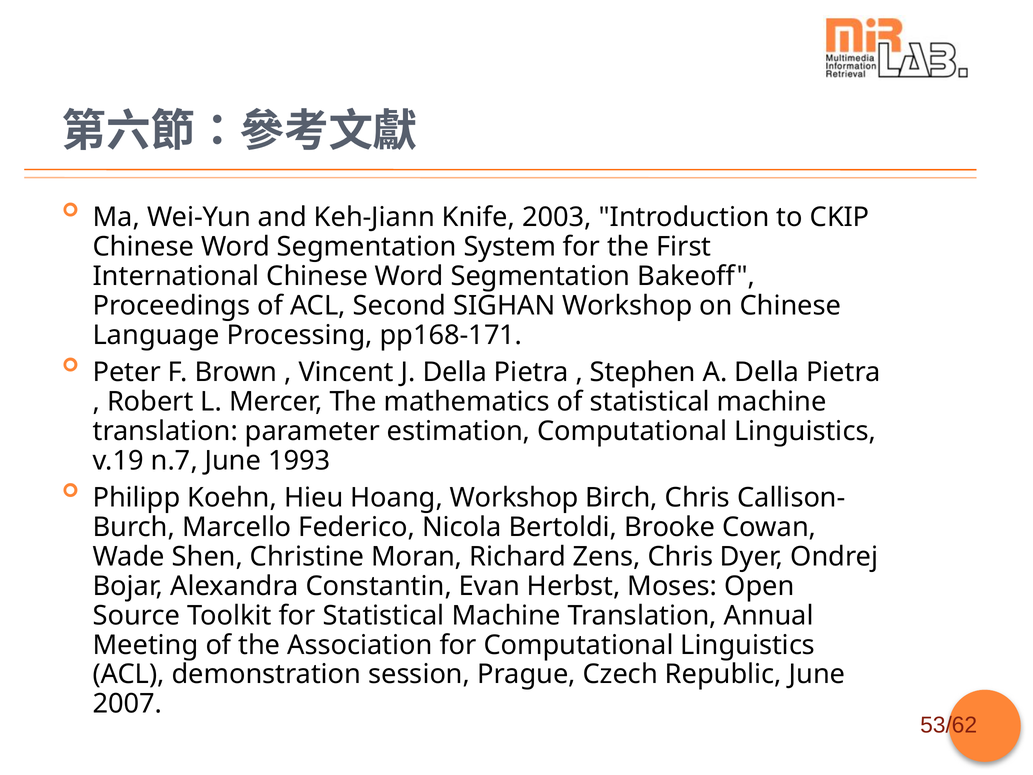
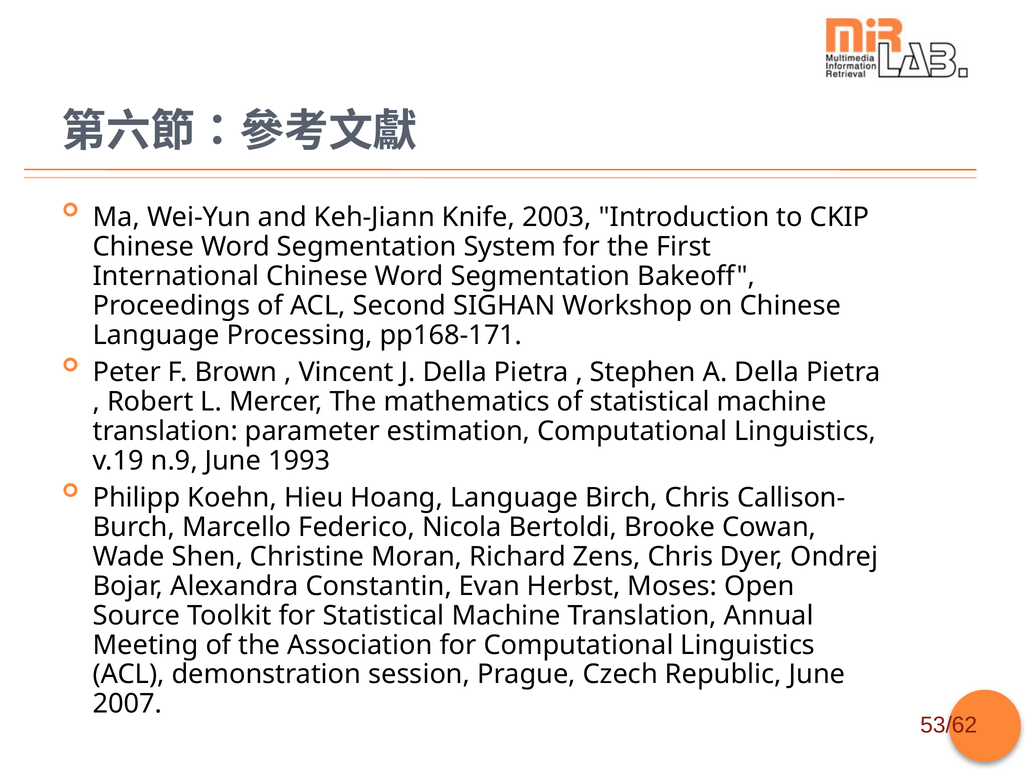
n.7: n.7 -> n.9
Hoang Workshop: Workshop -> Language
